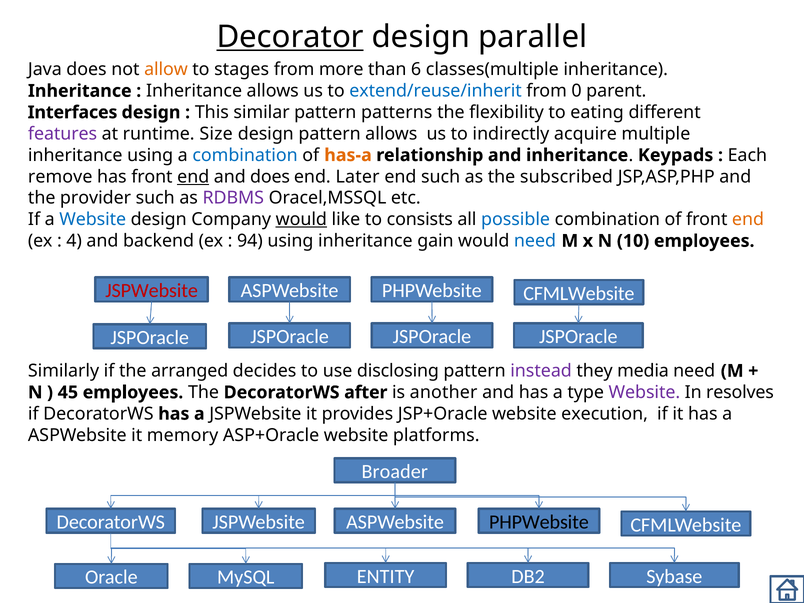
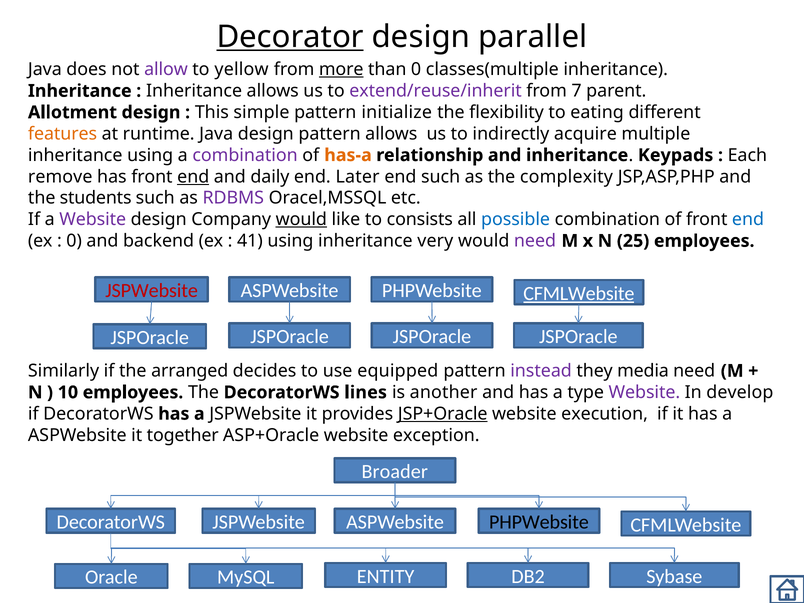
allow colour: orange -> purple
stages: stages -> yellow
more underline: none -> present
than 6: 6 -> 0
extend/reuse/inherit colour: blue -> purple
0: 0 -> 7
Interfaces: Interfaces -> Allotment
similar: similar -> simple
patterns: patterns -> initialize
features colour: purple -> orange
runtime Size: Size -> Java
combination at (245, 155) colour: blue -> purple
and does: does -> daily
subscribed: subscribed -> complexity
provider: provider -> students
Website at (93, 220) colour: blue -> purple
end at (748, 220) colour: orange -> blue
4 at (74, 241): 4 -> 0
94: 94 -> 41
gain: gain -> very
need at (535, 241) colour: blue -> purple
10: 10 -> 25
CFMLWebsite at (579, 294) underline: none -> present
disclosing: disclosing -> equipped
45: 45 -> 10
after: after -> lines
resolves: resolves -> develop
JSP+Oracle underline: none -> present
memory: memory -> together
platforms: platforms -> exception
